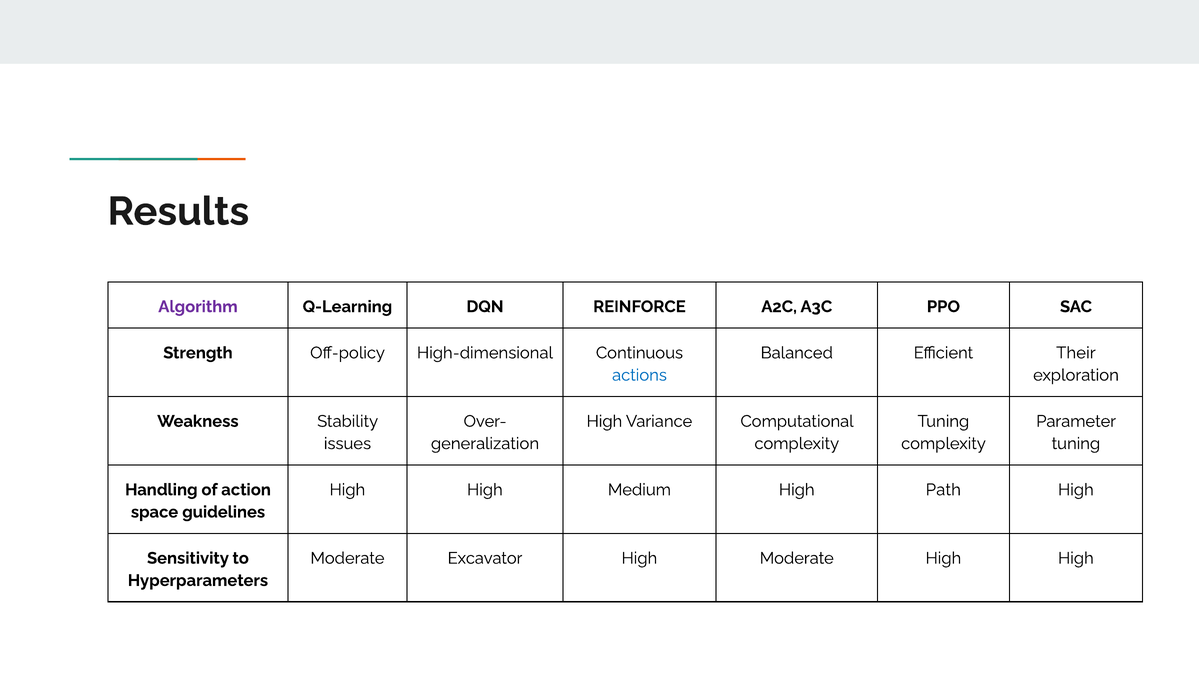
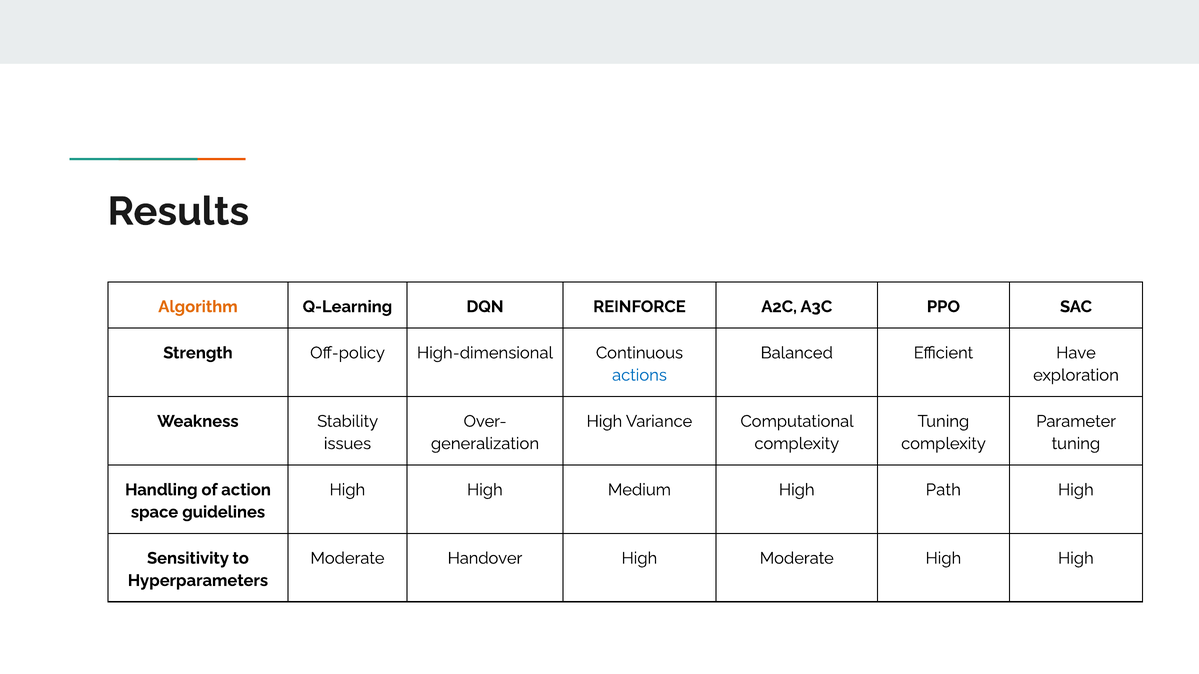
Algorithm colour: purple -> orange
Their: Their -> Have
Excavator: Excavator -> Handover
